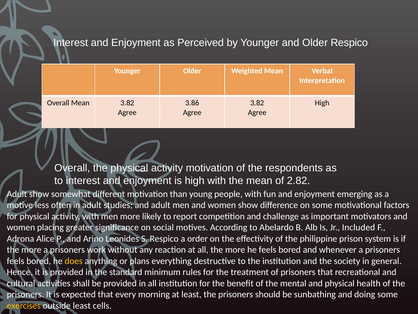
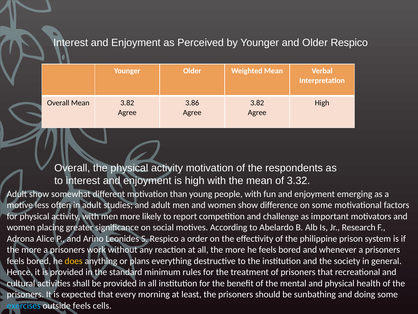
2.82: 2.82 -> 3.32
Included: Included -> Research
exercises colour: yellow -> light blue
outside least: least -> feels
